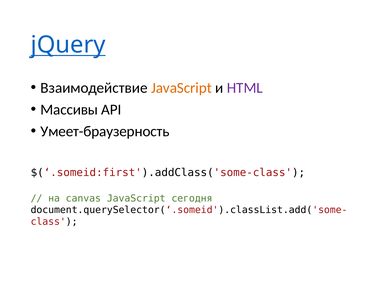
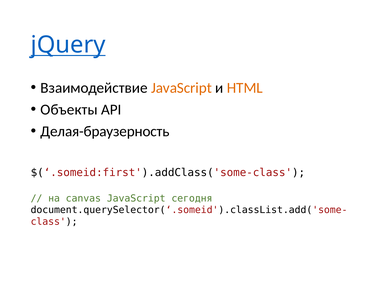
HTML colour: purple -> orange
Массивы: Массивы -> Объекты
Умеет-браузерность: Умеет-браузерность -> Делая-браузерность
